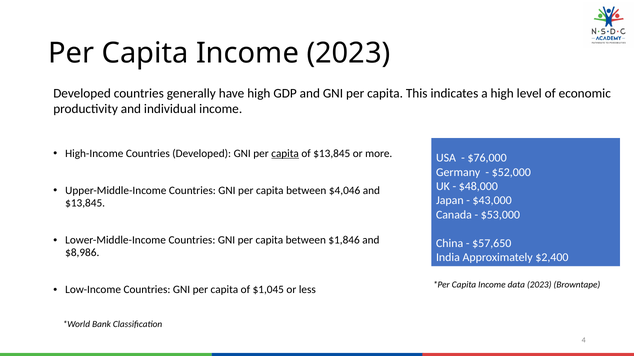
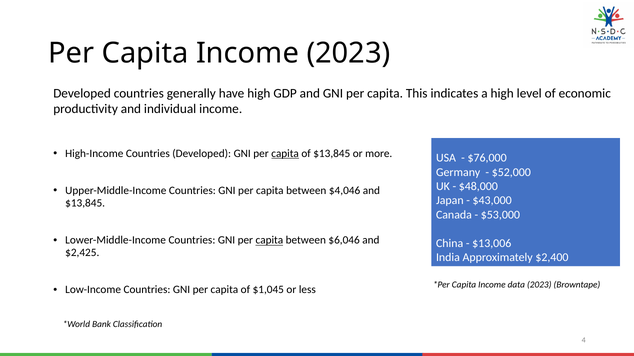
capita at (269, 241) underline: none -> present
$1,846: $1,846 -> $6,046
$57,650: $57,650 -> $13,006
$8,986: $8,986 -> $2,425
